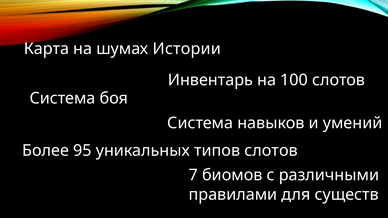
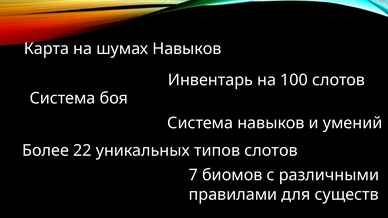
шумах Истории: Истории -> Навыков
95: 95 -> 22
